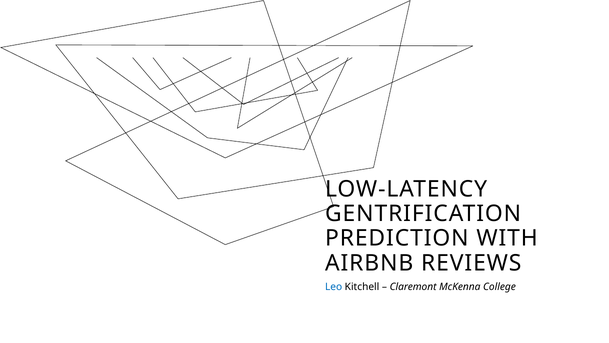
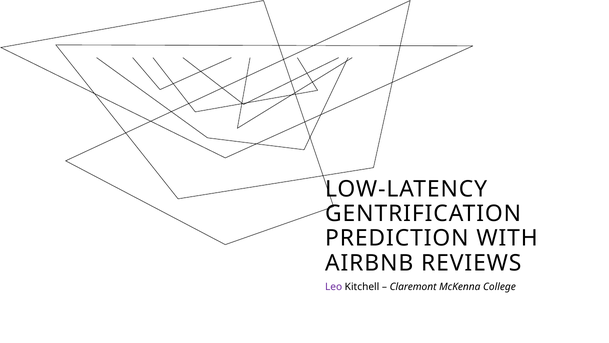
Leo colour: blue -> purple
